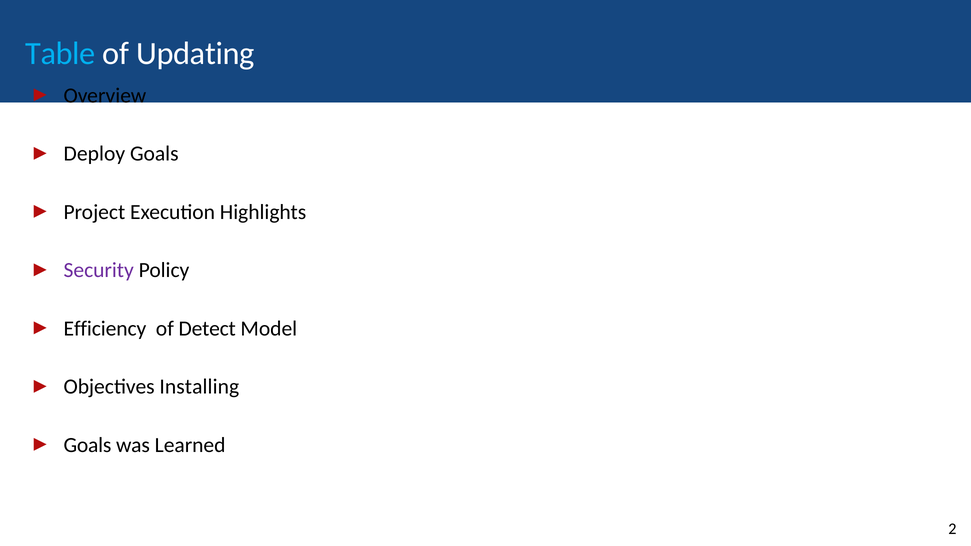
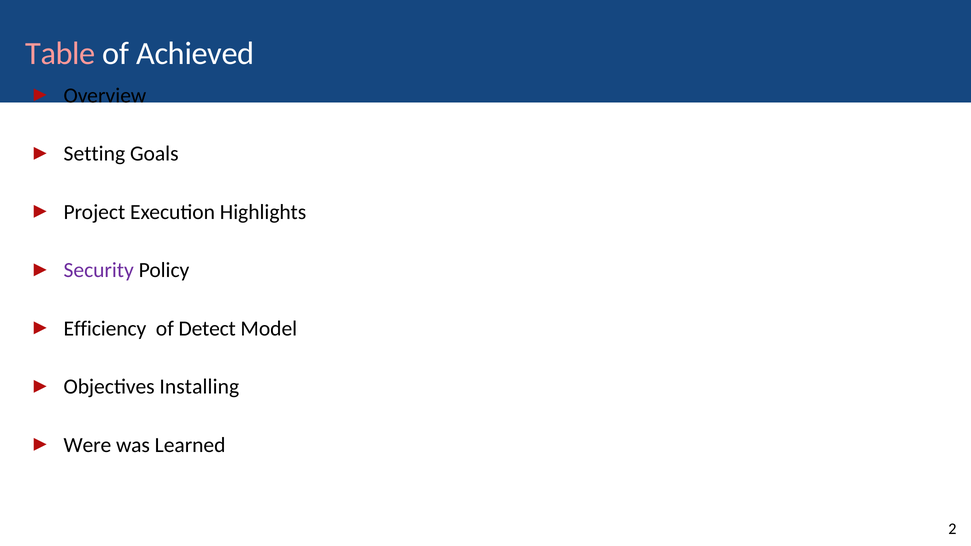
Table colour: light blue -> pink
Updating: Updating -> Achieved
Deploy: Deploy -> Setting
Goals at (87, 445): Goals -> Were
